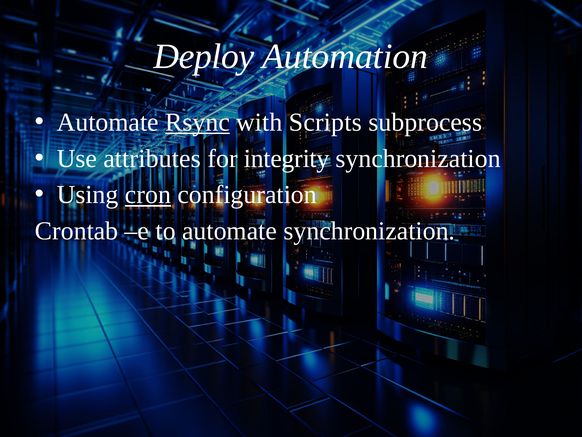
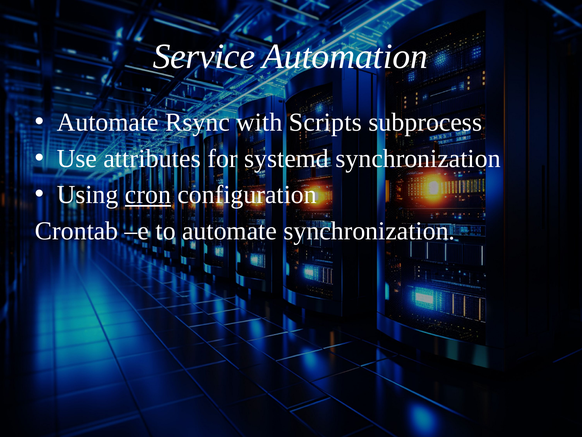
Deploy: Deploy -> Service
Rsync underline: present -> none
integrity: integrity -> systemd
